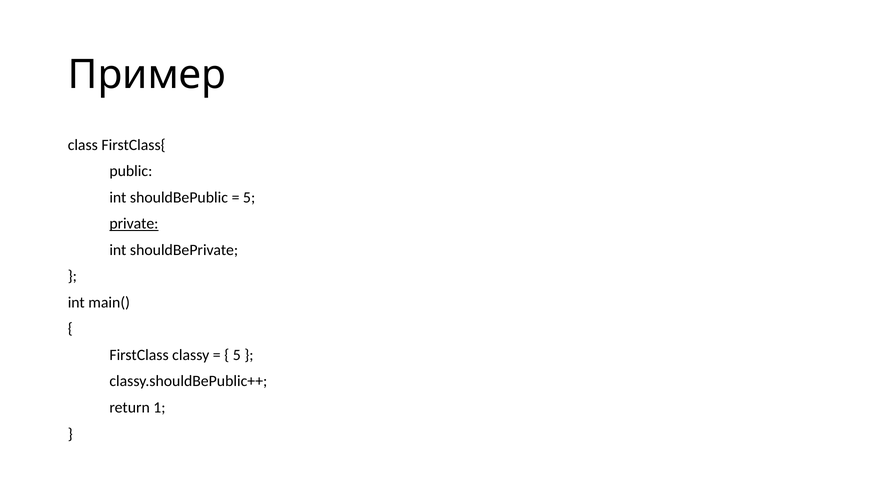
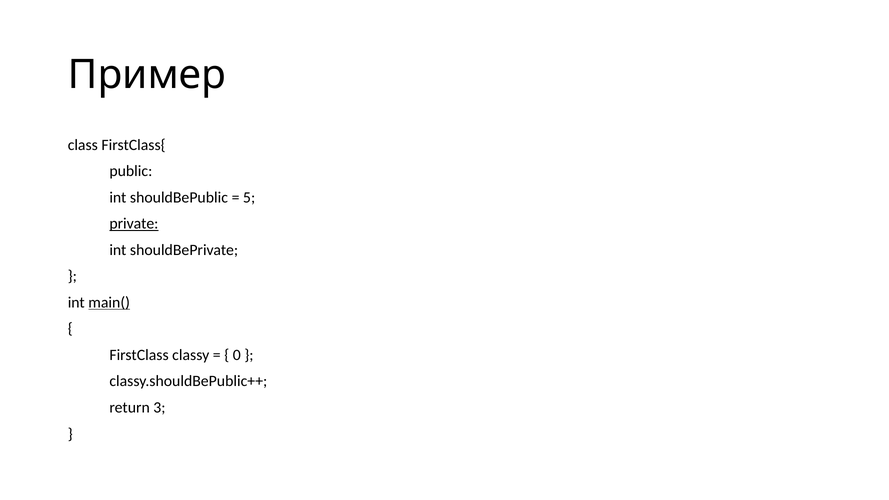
main( underline: none -> present
5 at (237, 355): 5 -> 0
1: 1 -> 3
